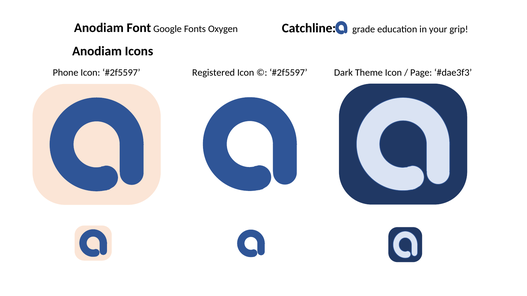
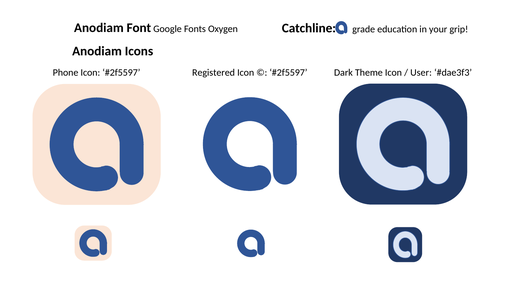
Page: Page -> User
